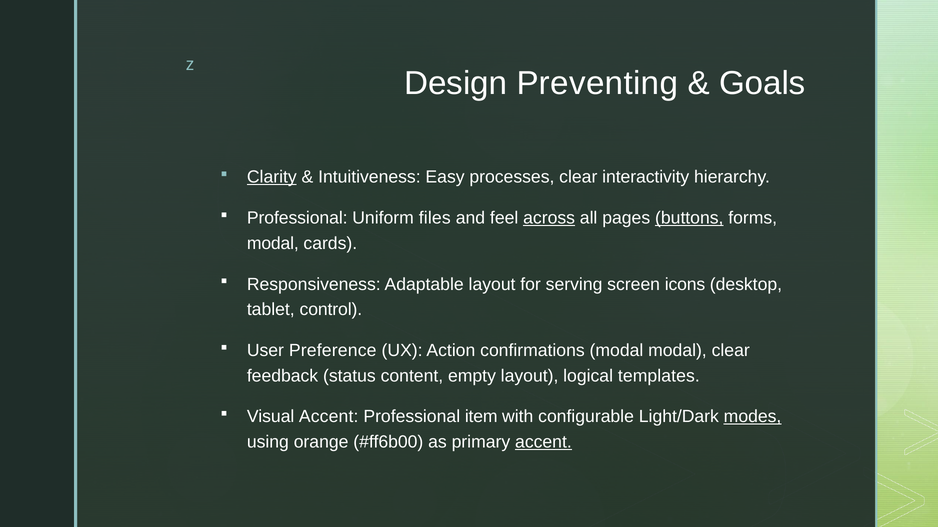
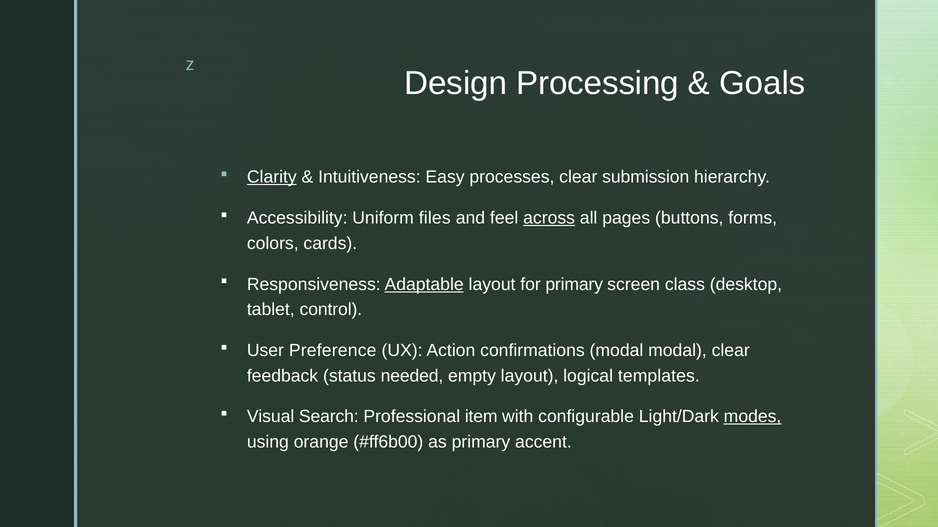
Preventing: Preventing -> Processing
interactivity: interactivity -> submission
Professional at (297, 218): Professional -> Accessibility
buttons underline: present -> none
modal at (273, 244): modal -> colors
Adaptable underline: none -> present
for serving: serving -> primary
icons: icons -> class
content: content -> needed
Visual Accent: Accent -> Search
accent at (543, 442) underline: present -> none
